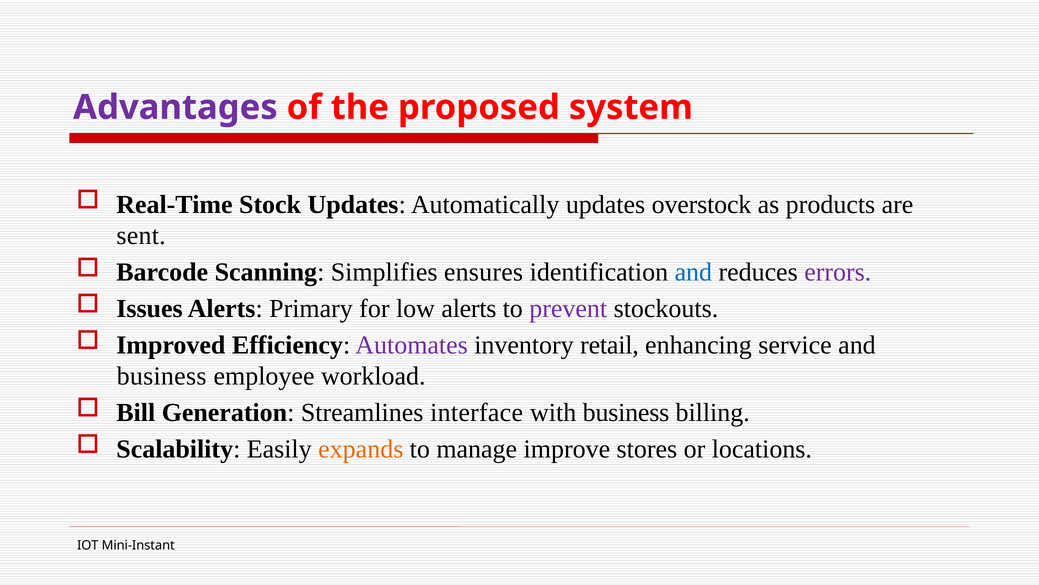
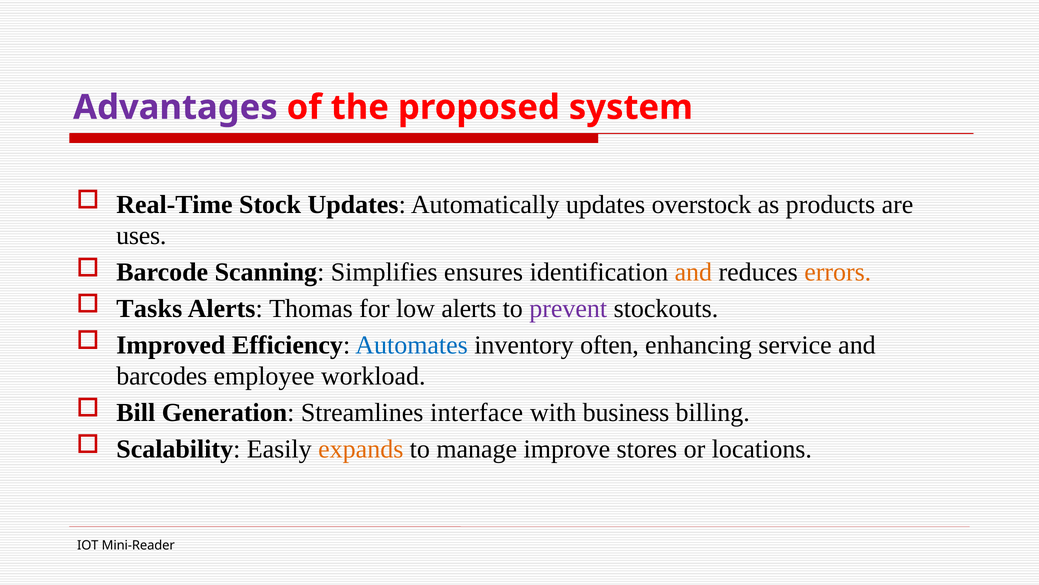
sent: sent -> uses
and at (693, 272) colour: blue -> orange
errors colour: purple -> orange
Issues: Issues -> Tasks
Primary: Primary -> Thomas
Automates colour: purple -> blue
retail: retail -> often
business at (162, 376): business -> barcodes
Mini-Instant: Mini-Instant -> Mini-Reader
